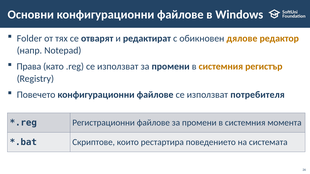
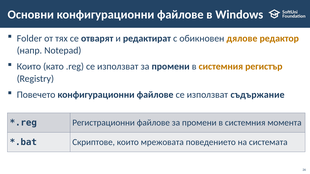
Права at (29, 67): Права -> Които
потребителя: потребителя -> съдържание
рестартира: рестартира -> мрежовата
